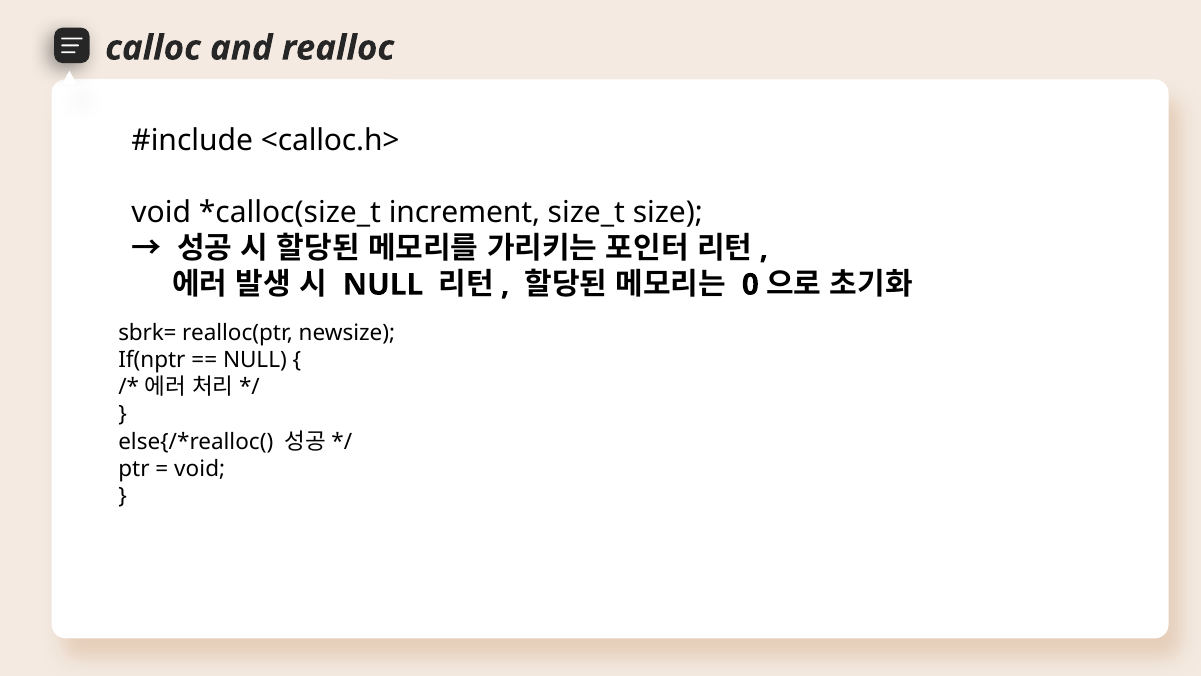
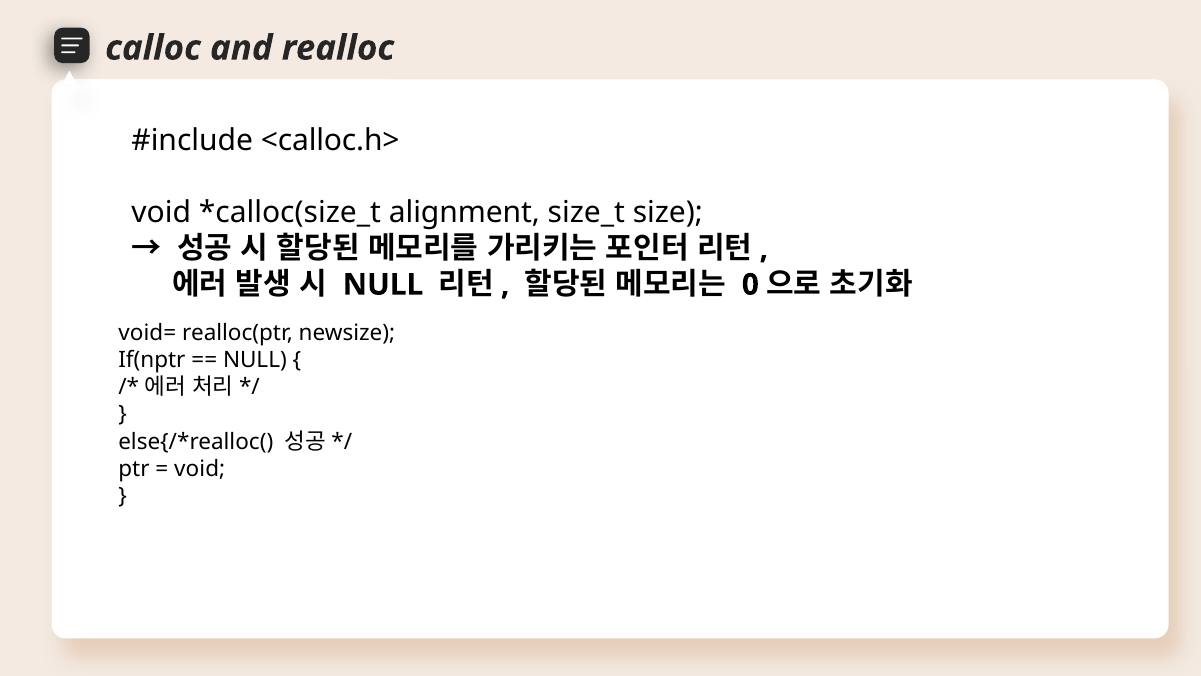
increment: increment -> alignment
sbrk=: sbrk= -> void=
